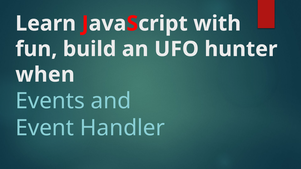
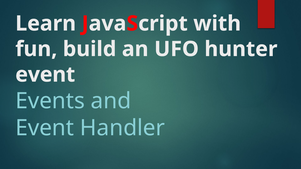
when at (45, 75): when -> event
